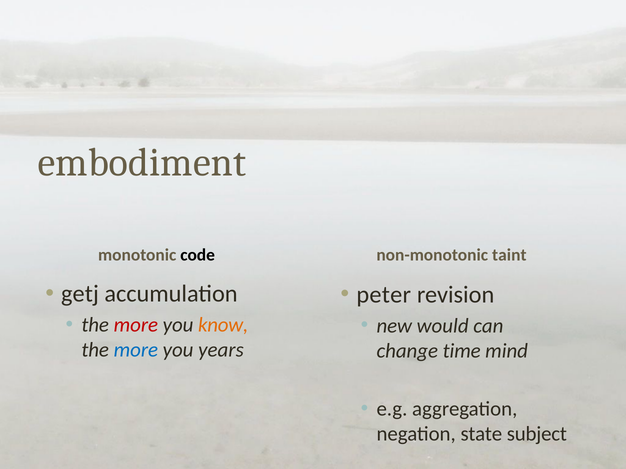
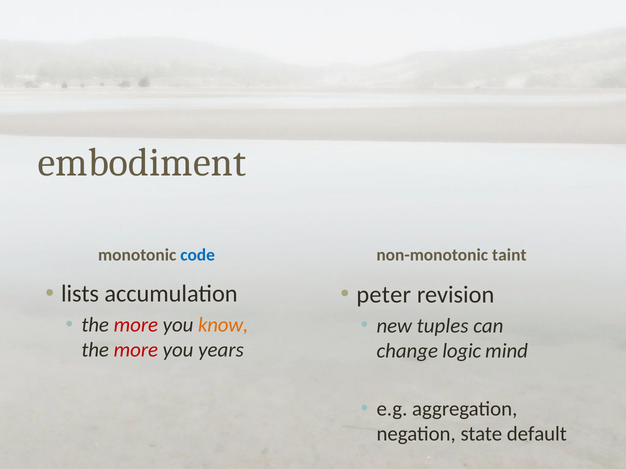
code colour: black -> blue
getj: getj -> lists
would: would -> tuples
more at (136, 350) colour: blue -> red
time: time -> logic
subject: subject -> default
